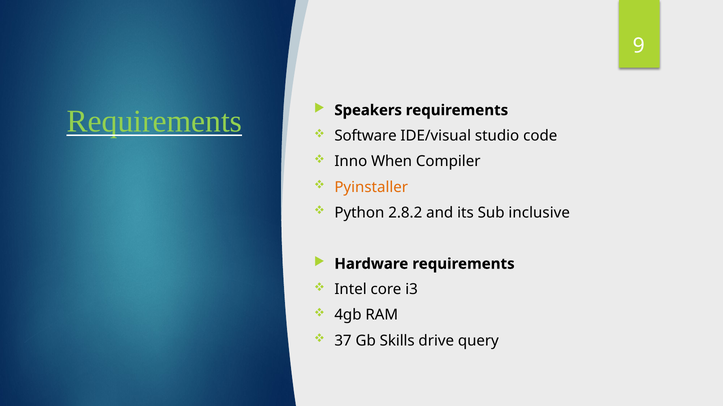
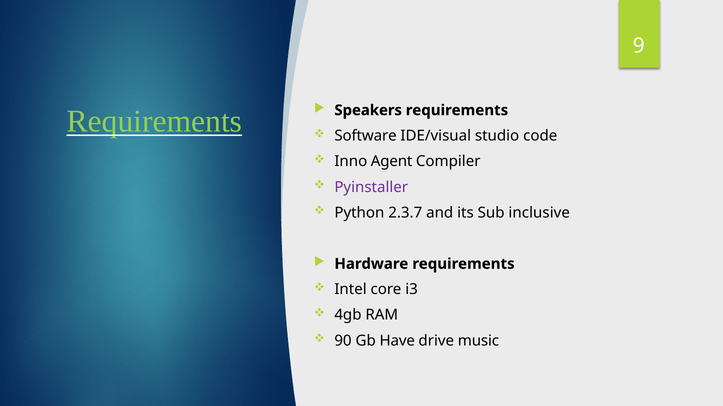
When: When -> Agent
Pyinstaller colour: orange -> purple
2.8.2: 2.8.2 -> 2.3.7
37: 37 -> 90
Skills: Skills -> Have
query: query -> music
